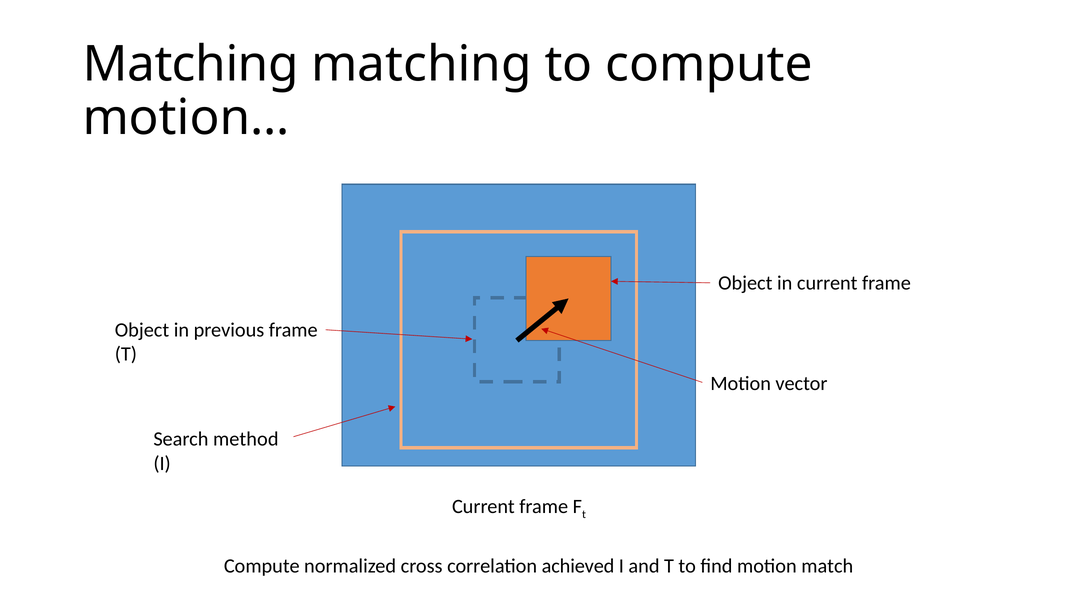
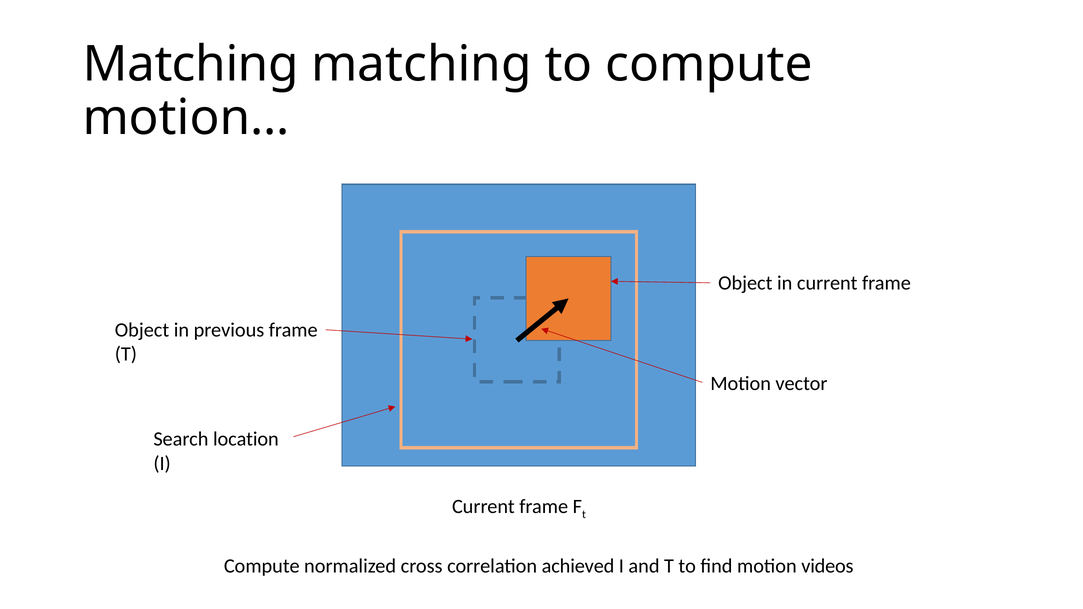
method: method -> location
match: match -> videos
